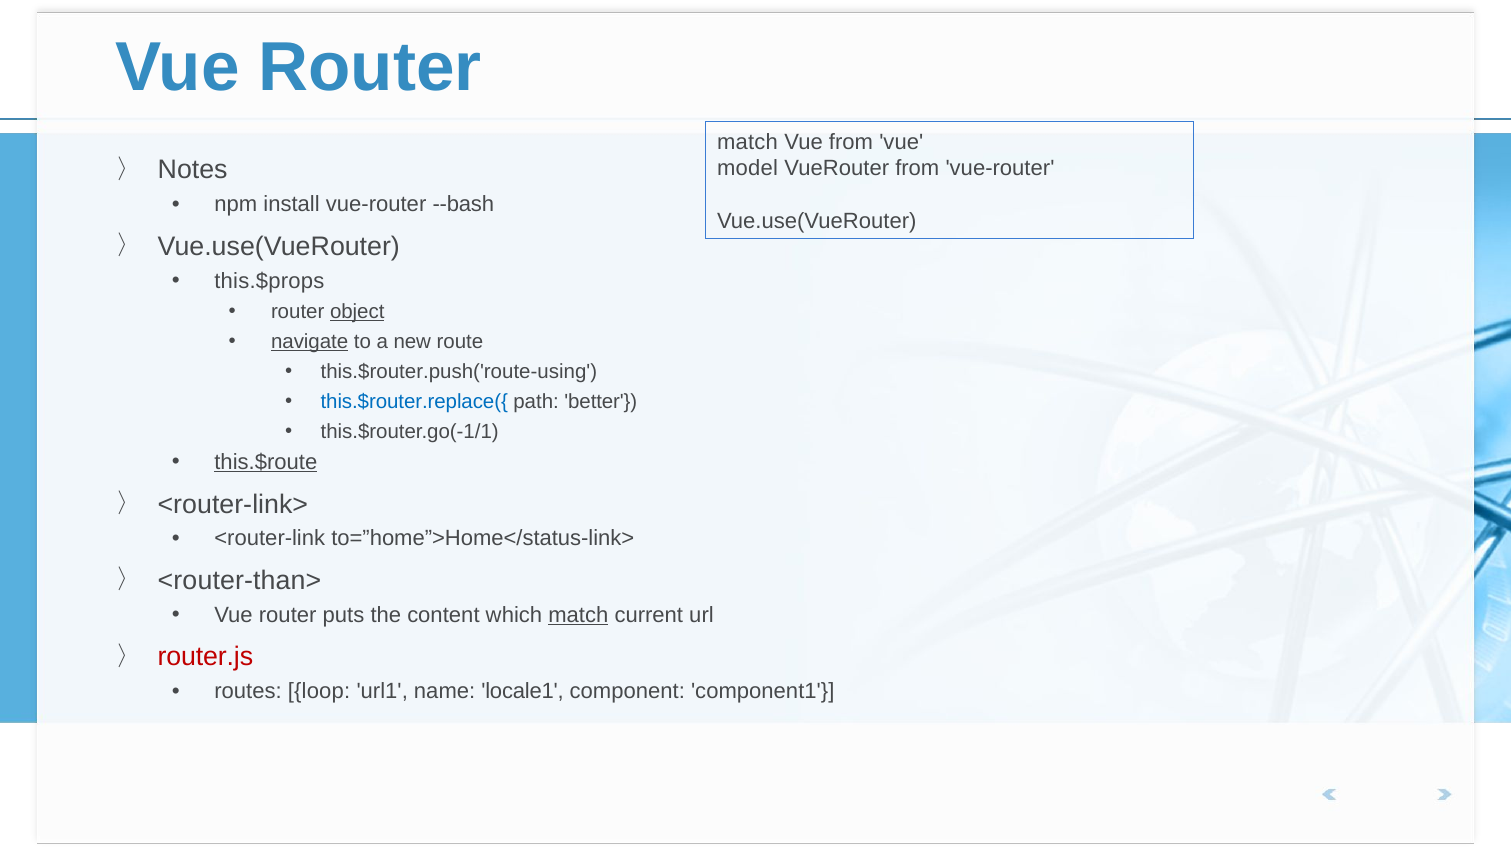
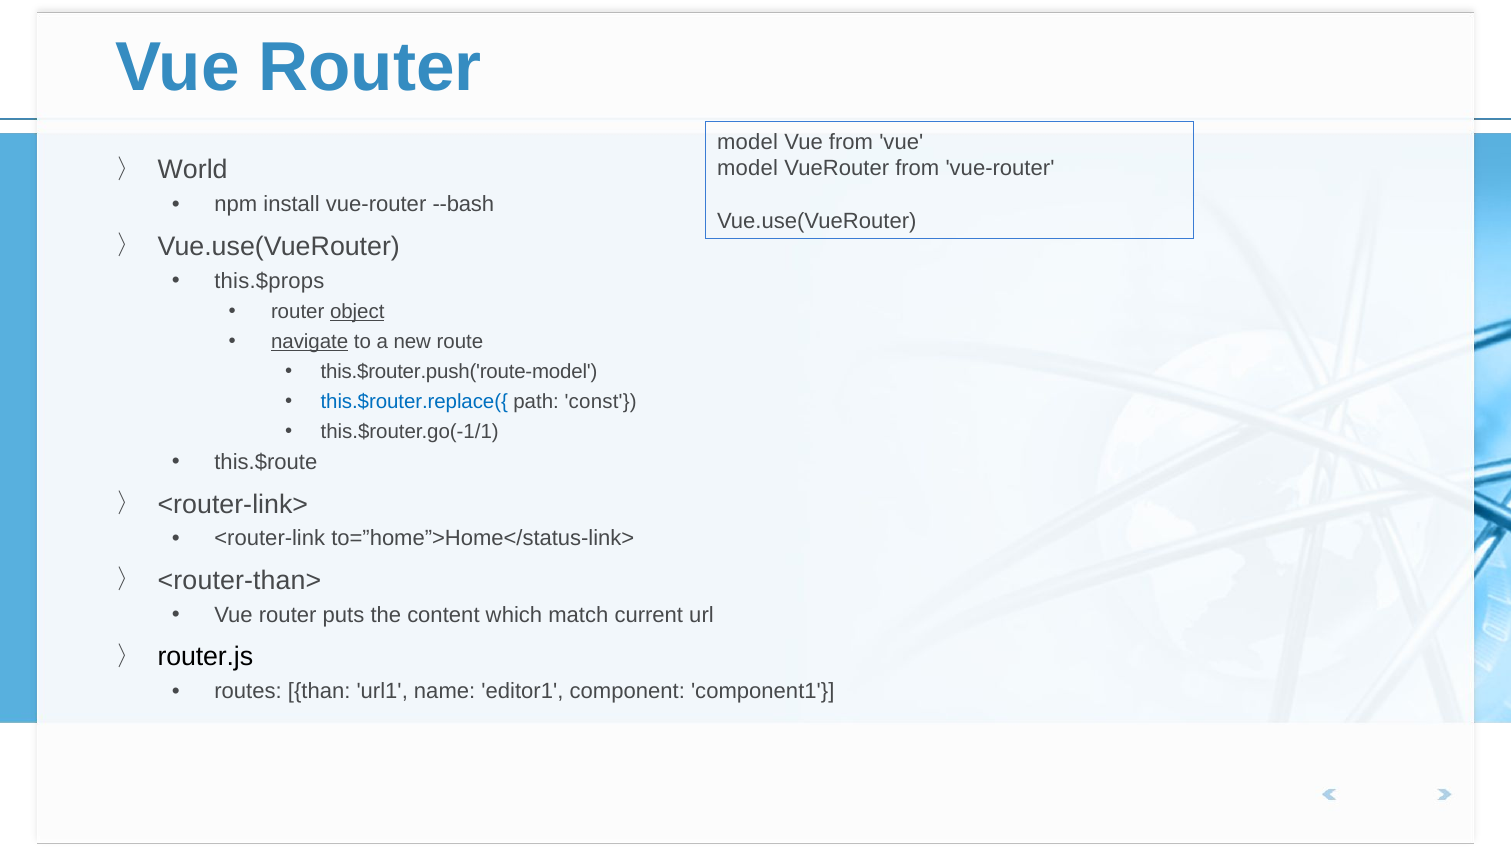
match at (748, 142): match -> model
Notes: Notes -> World
this.$router.push('route-using: this.$router.push('route-using -> this.$router.push('route-model
better: better -> const
this.$route underline: present -> none
match at (578, 615) underline: present -> none
router.js colour: red -> black
loop: loop -> than
locale1: locale1 -> editor1
